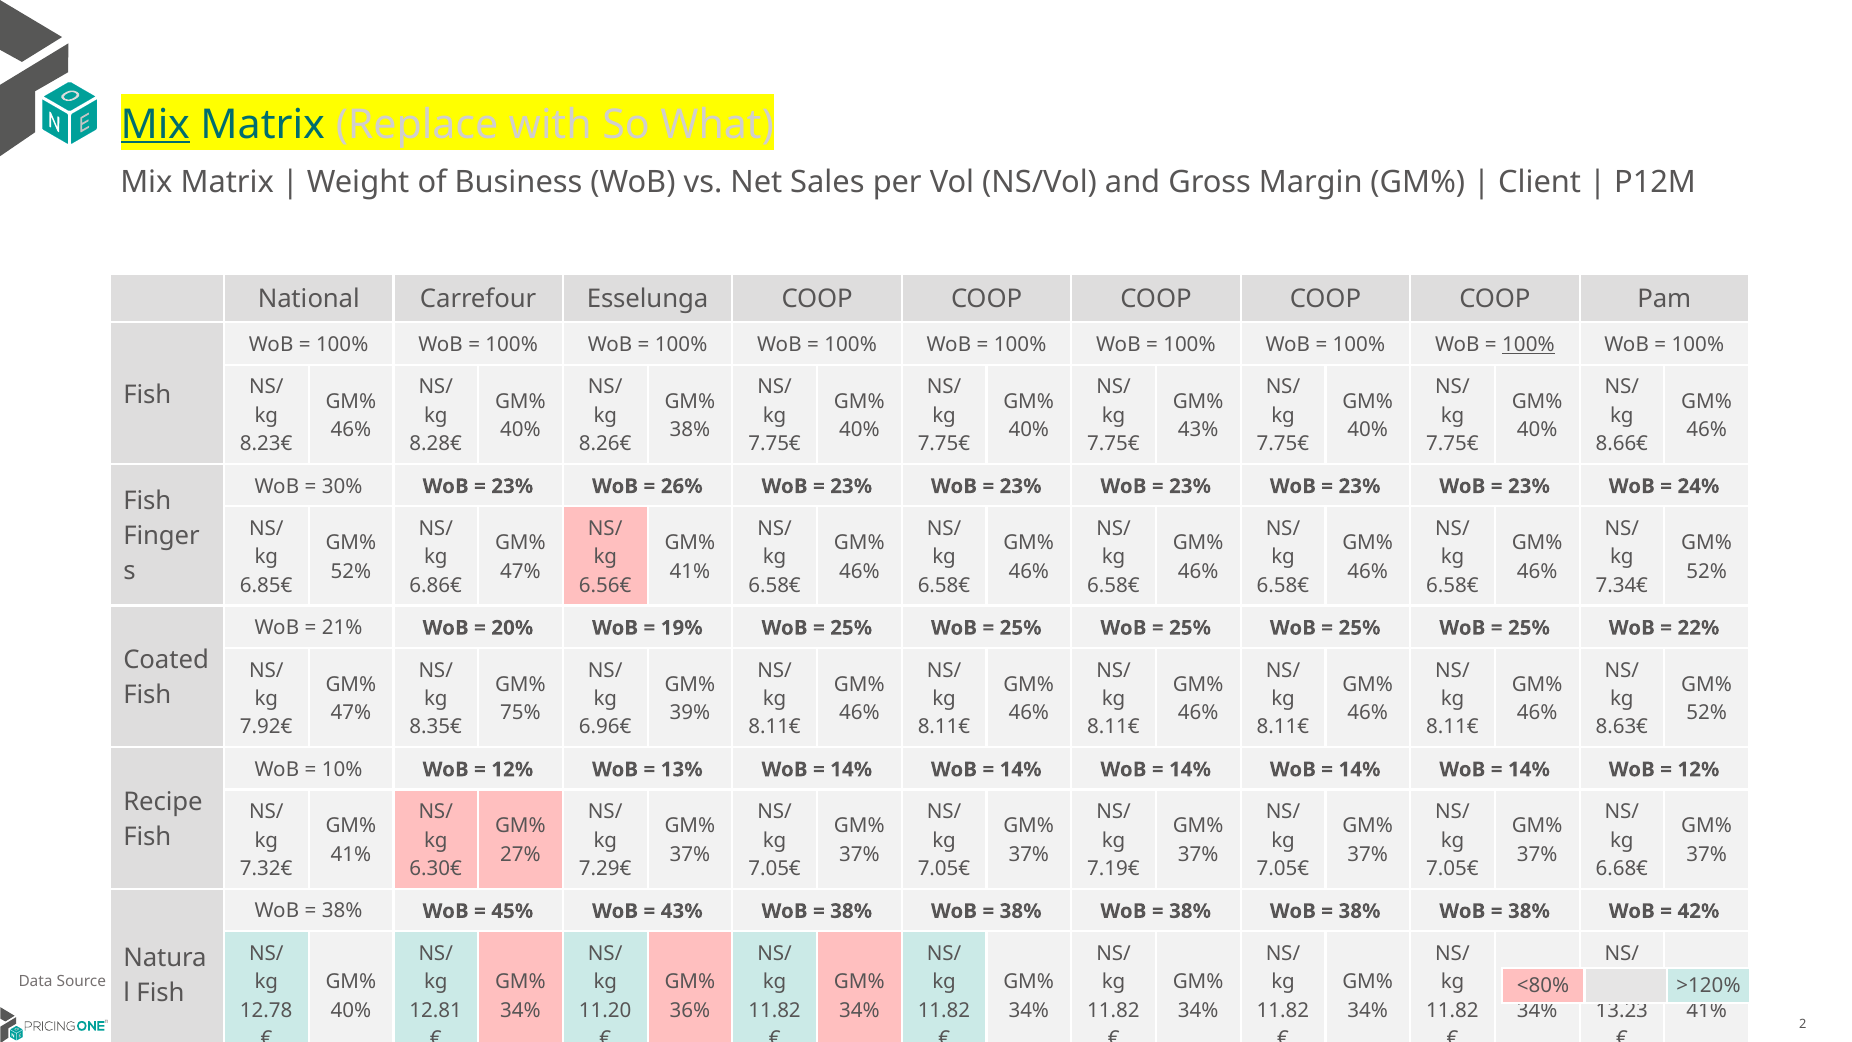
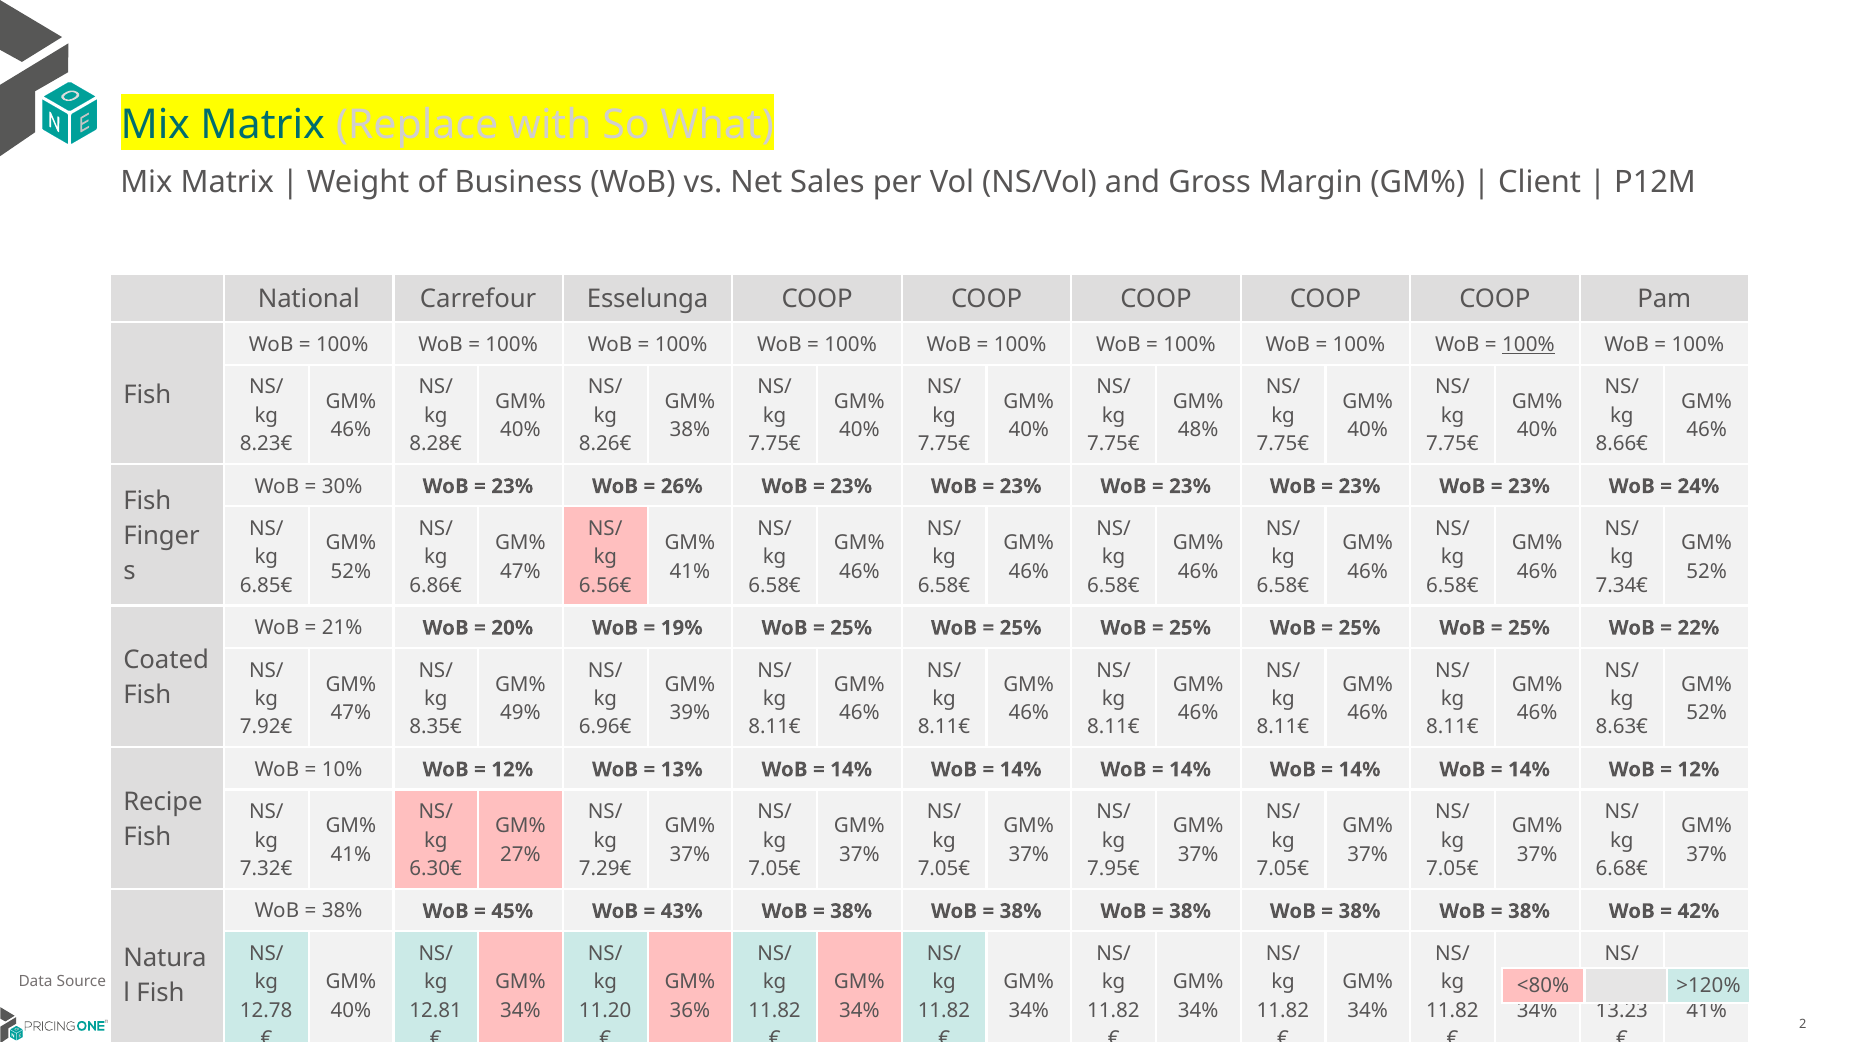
Mix at (155, 124) underline: present -> none
43% at (1198, 430): 43% -> 48%
75%: 75% -> 49%
7.19€: 7.19€ -> 7.95€
